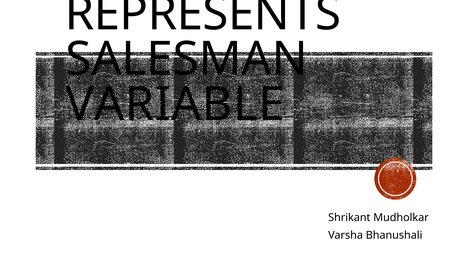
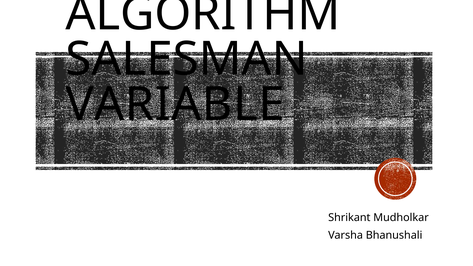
REPRESENTS: REPRESENTS -> ALGORITHM
